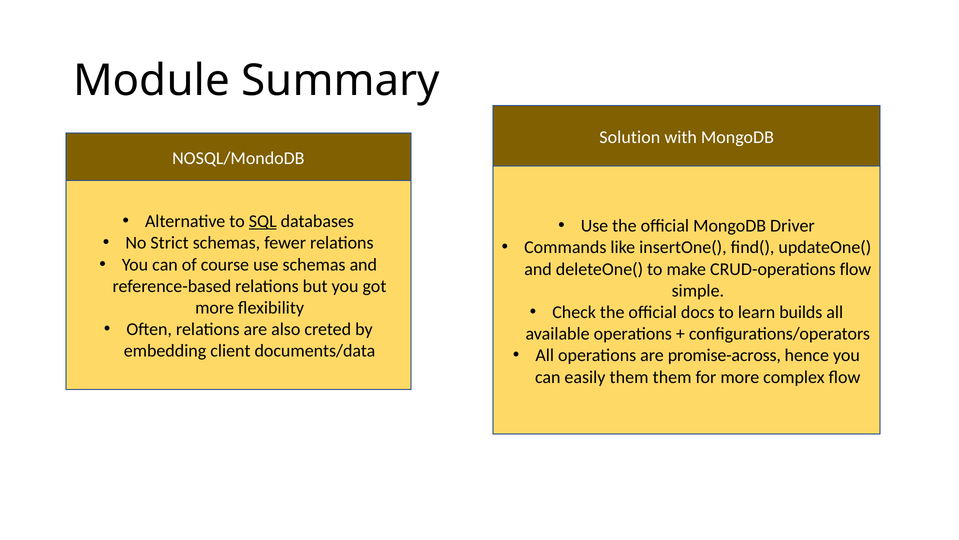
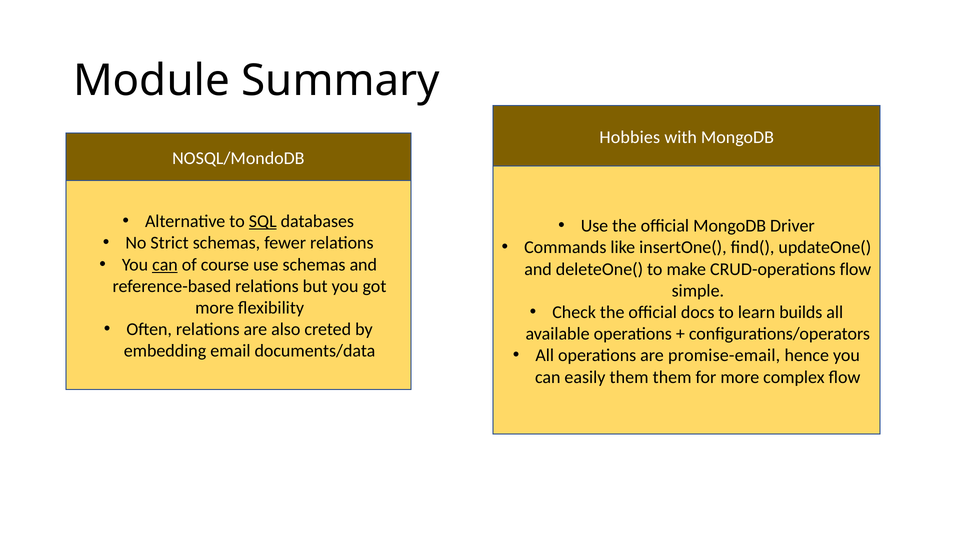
Solution: Solution -> Hobbies
can at (165, 264) underline: none -> present
client: client -> email
promise-across: promise-across -> promise-email
